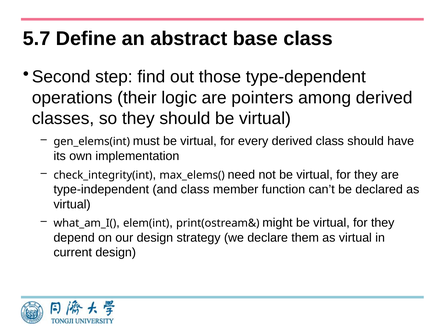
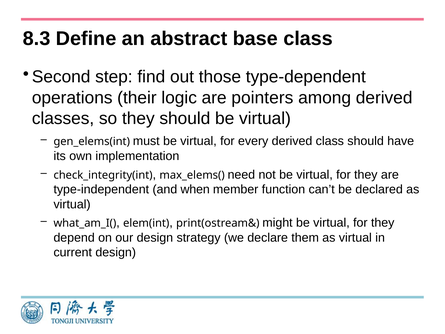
5.7: 5.7 -> 8.3
and class: class -> when
